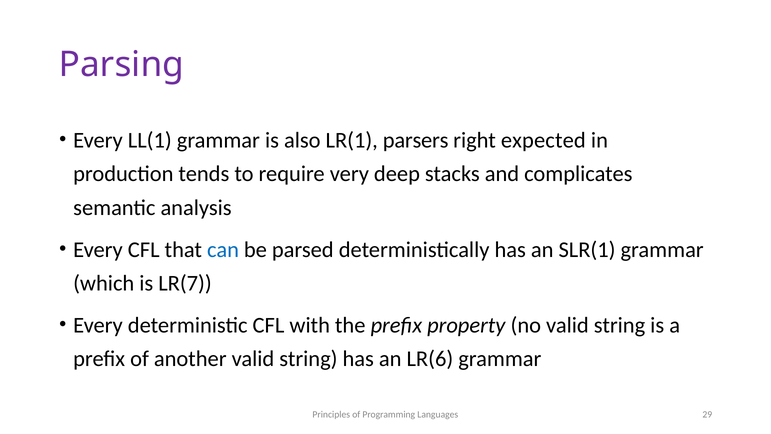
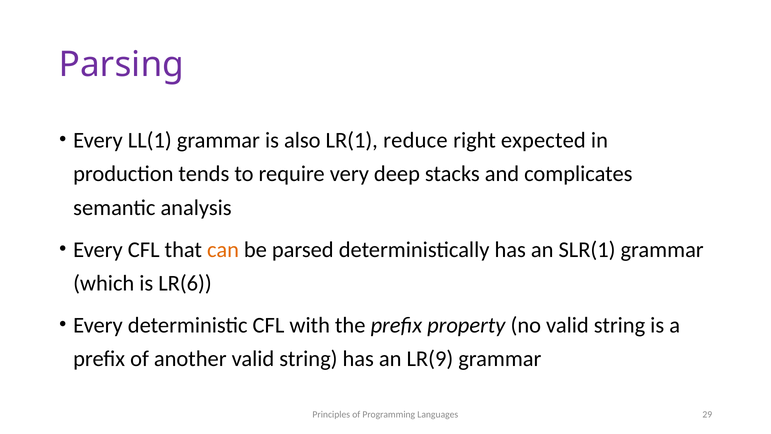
parsers: parsers -> reduce
can colour: blue -> orange
LR(7: LR(7 -> LR(6
LR(6: LR(6 -> LR(9
